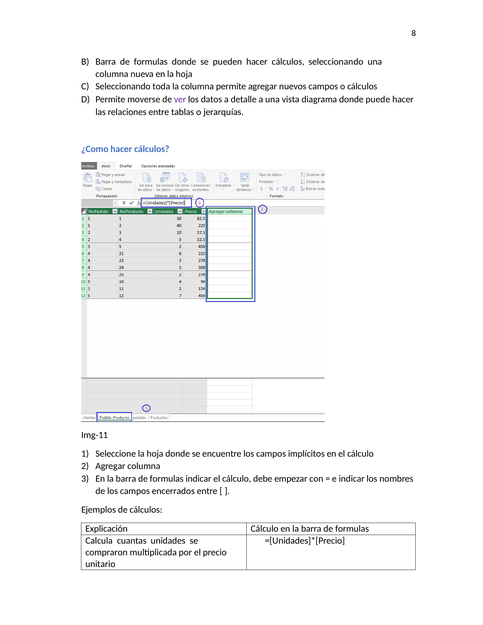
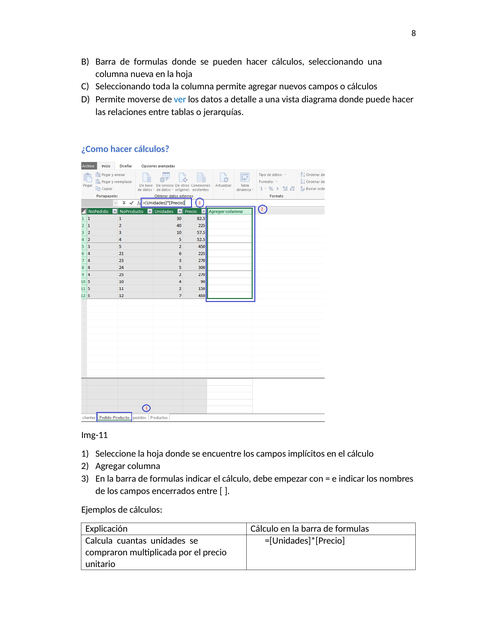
ver colour: purple -> blue
